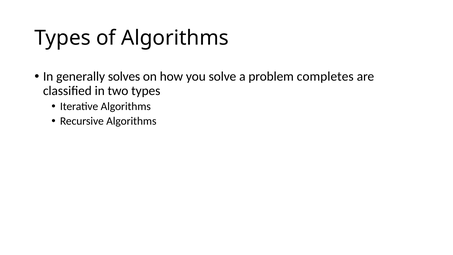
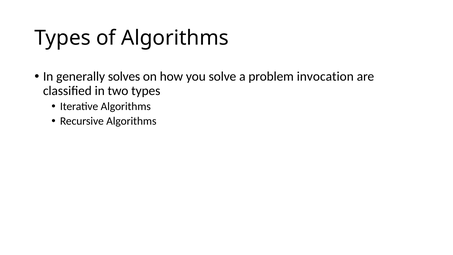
completes: completes -> invocation
